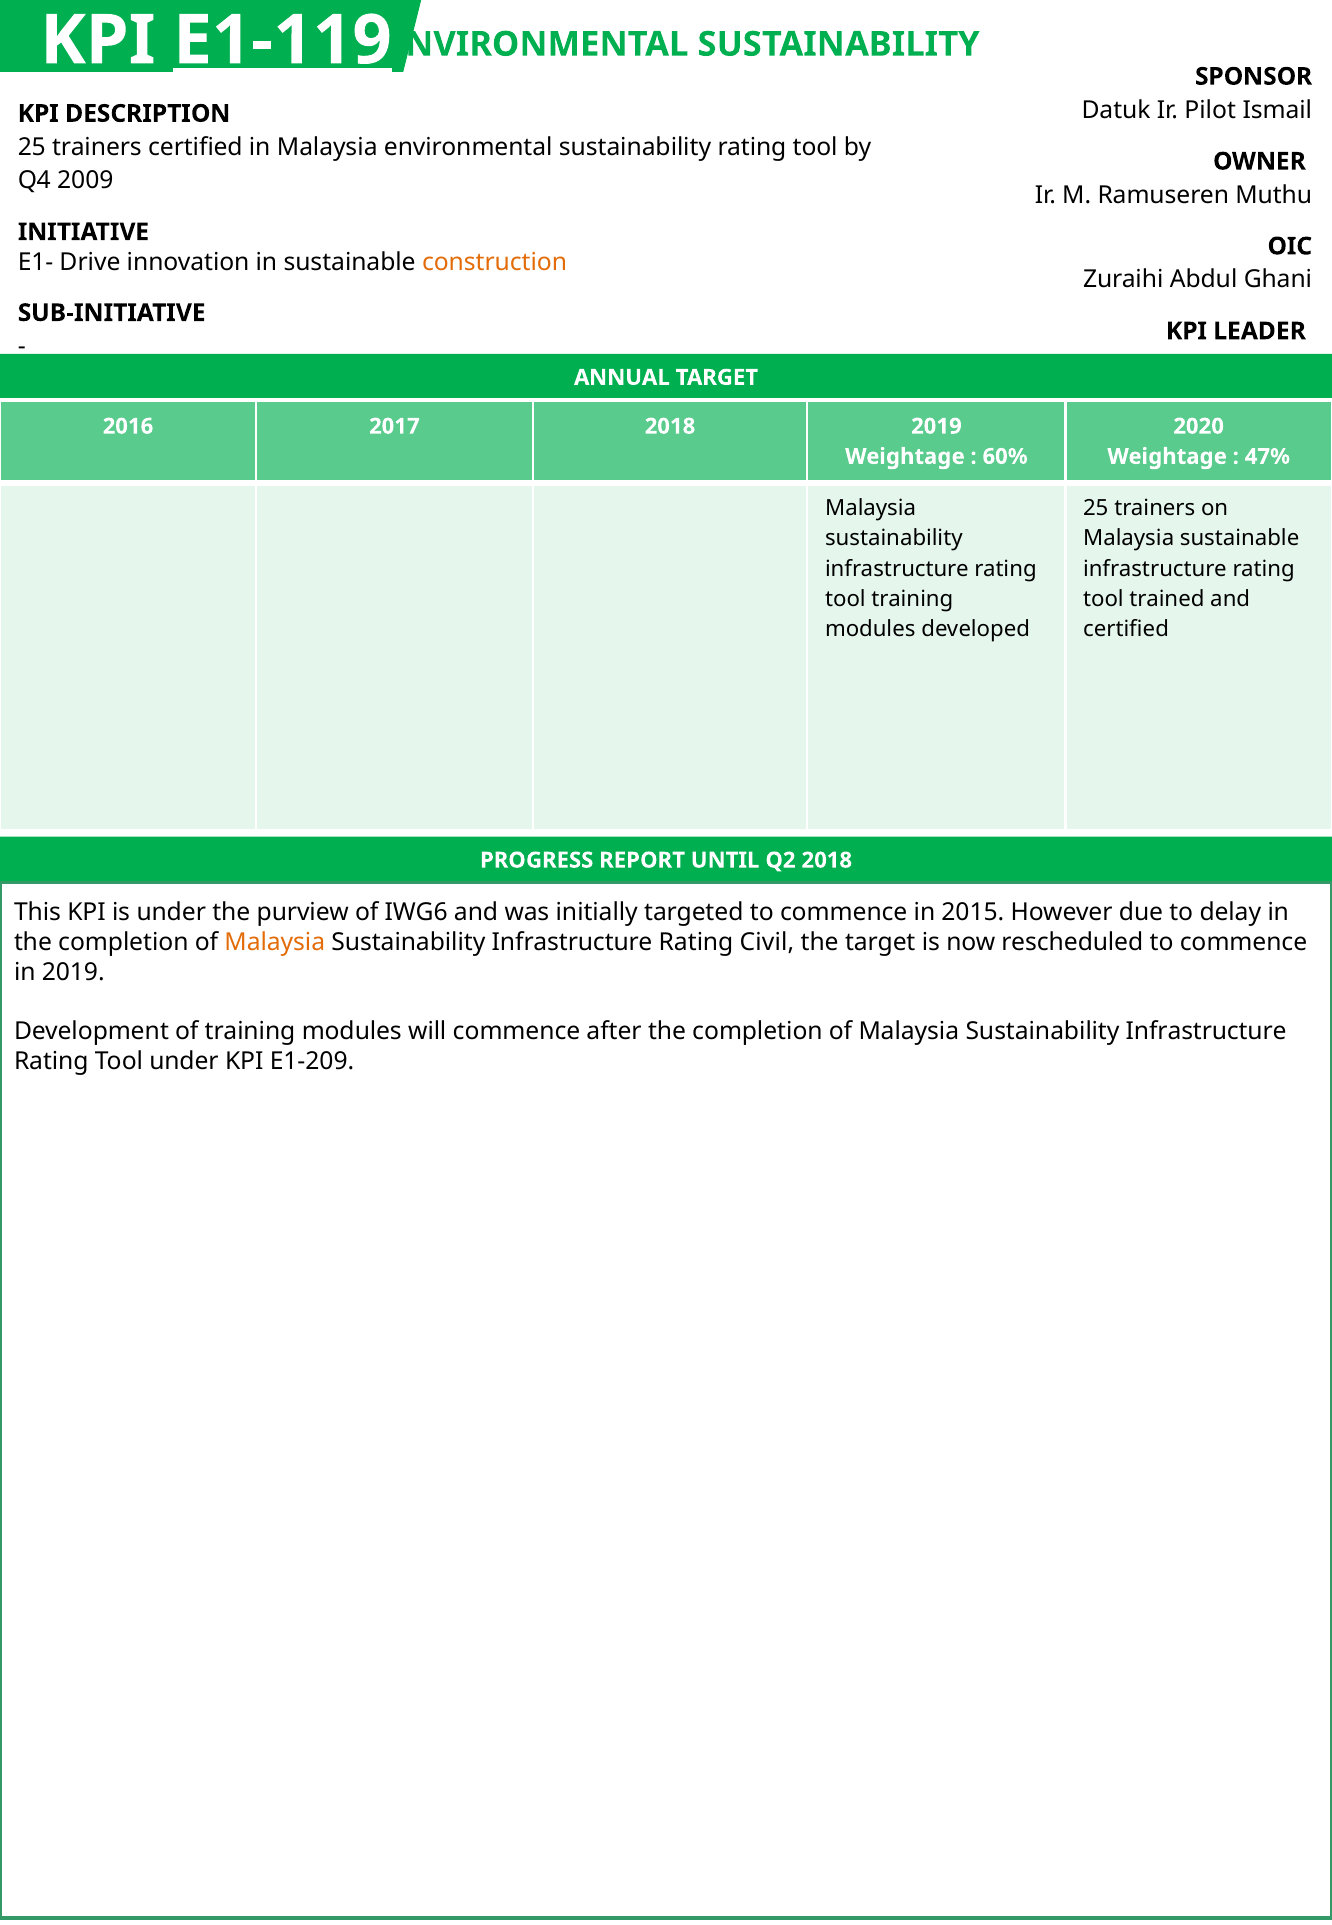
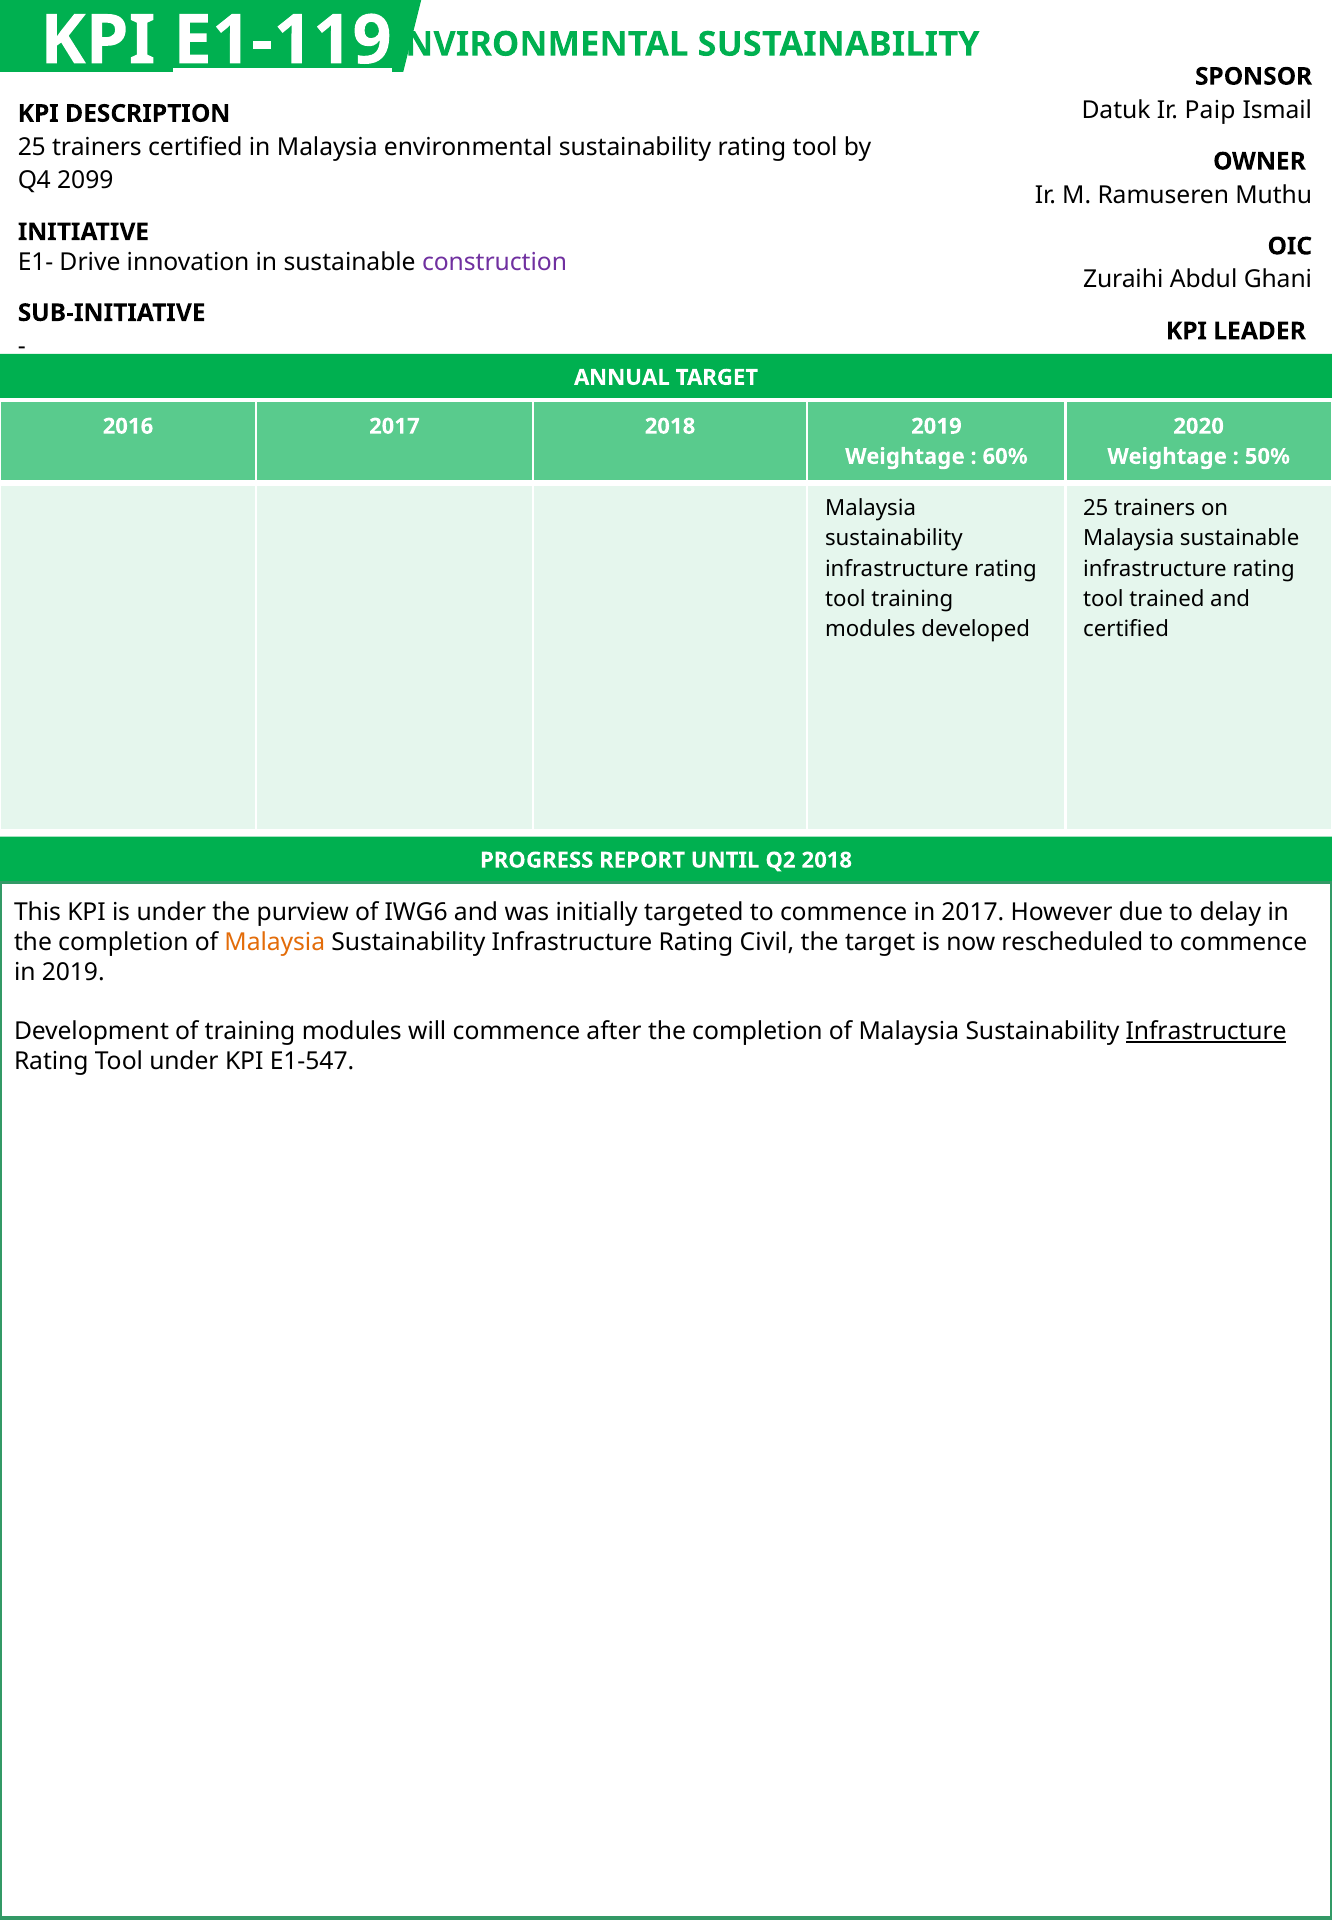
Pilot: Pilot -> Paip
2009: 2009 -> 2099
construction colour: orange -> purple
47%: 47% -> 50%
in 2015: 2015 -> 2017
Infrastructure at (1206, 1031) underline: none -> present
E1-209: E1-209 -> E1-547
